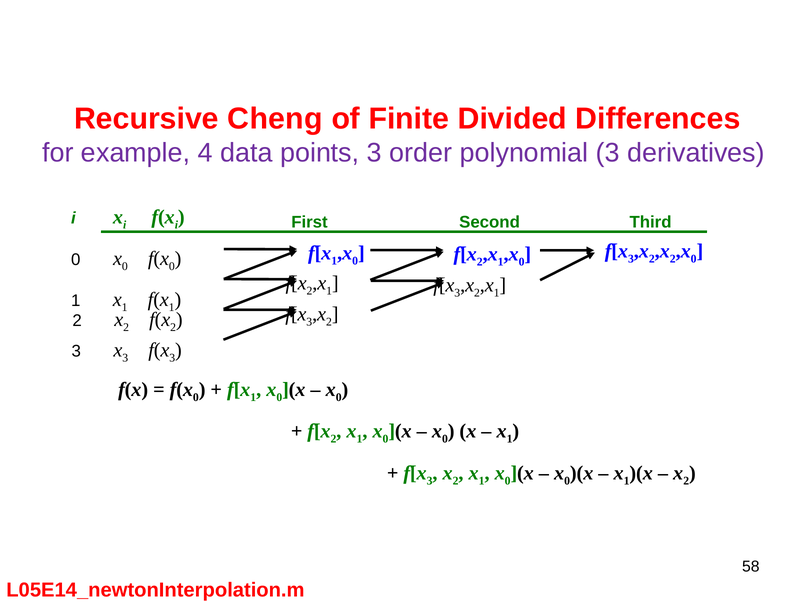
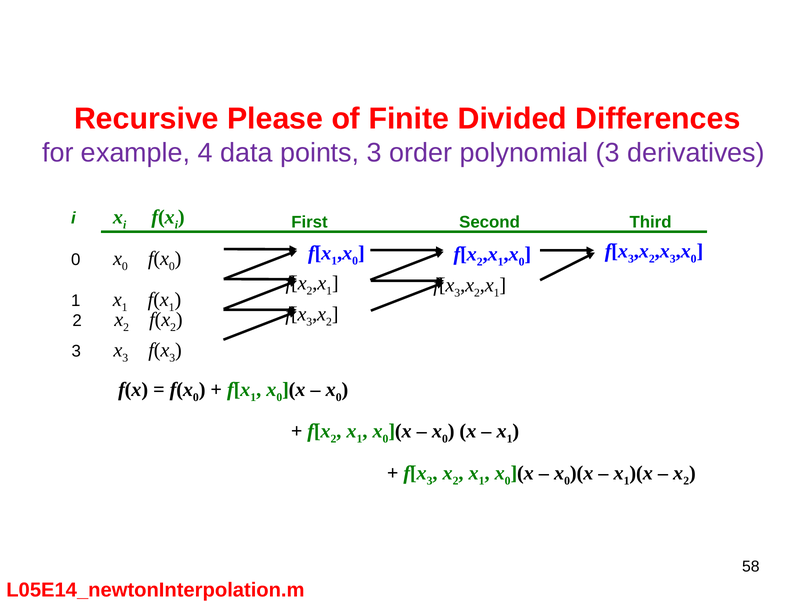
Cheng: Cheng -> Please
2 at (673, 259): 2 -> 3
